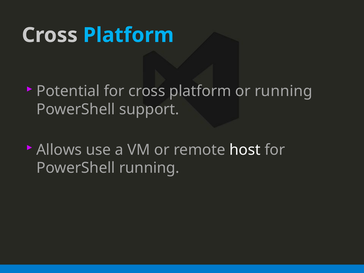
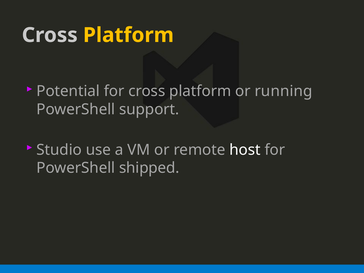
Platform at (128, 35) colour: light blue -> yellow
Allows: Allows -> Studio
PowerShell running: running -> shipped
